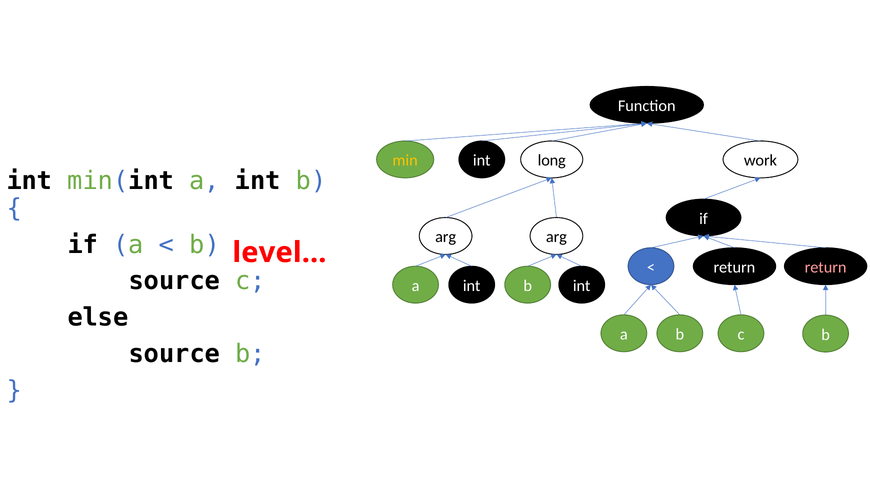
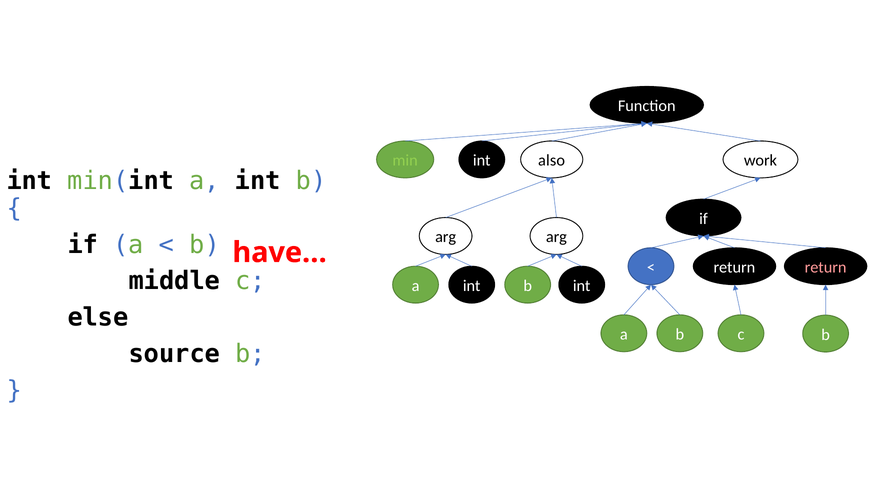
min colour: yellow -> light green
long: long -> also
level…: level… -> have…
source at (174, 281): source -> middle
